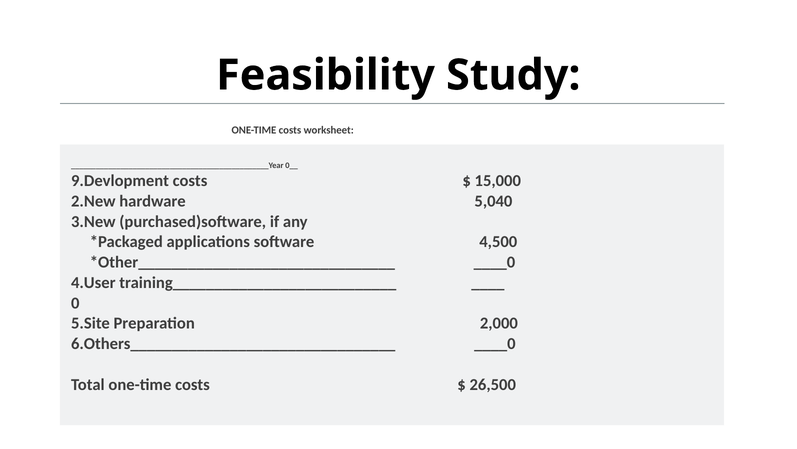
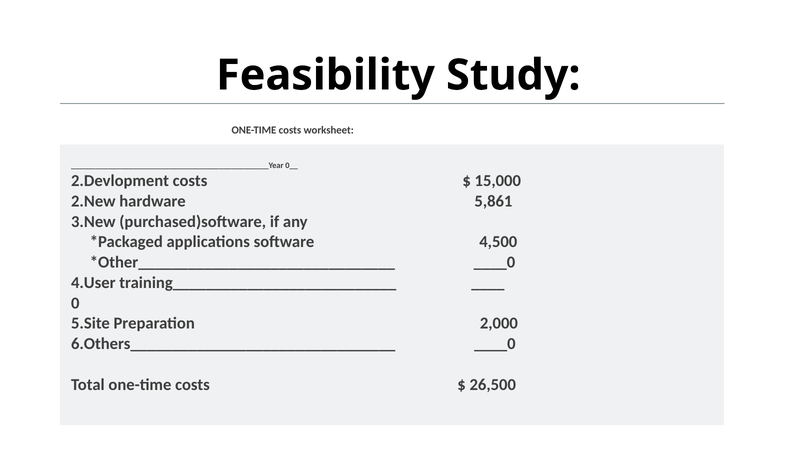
9.Devlopment: 9.Devlopment -> 2.Devlopment
5,040: 5,040 -> 5,861
